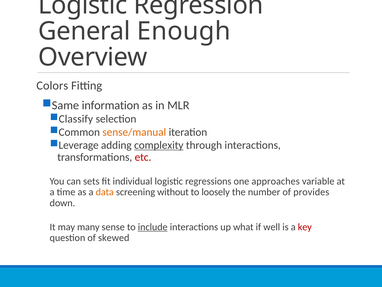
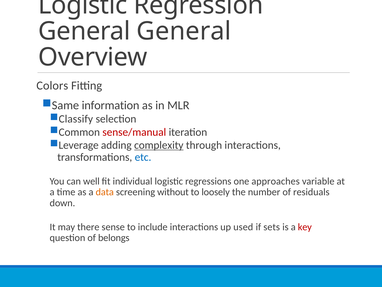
General Enough: Enough -> General
sense/manual colour: orange -> red
etc colour: red -> blue
sets: sets -> well
provides: provides -> residuals
many: many -> there
include underline: present -> none
what: what -> used
well: well -> sets
skewed: skewed -> belongs
